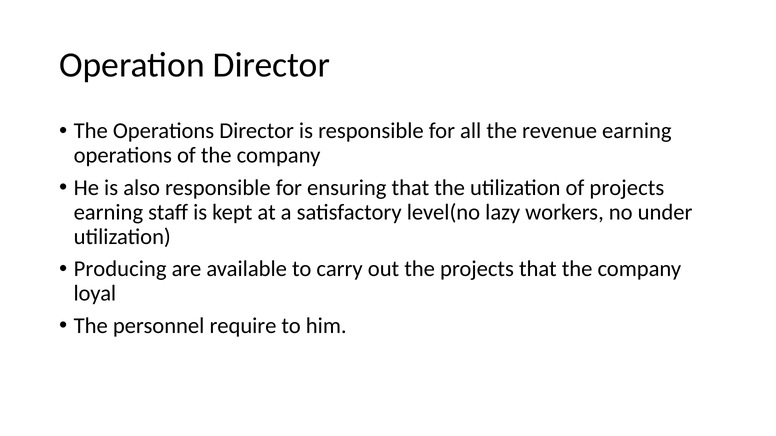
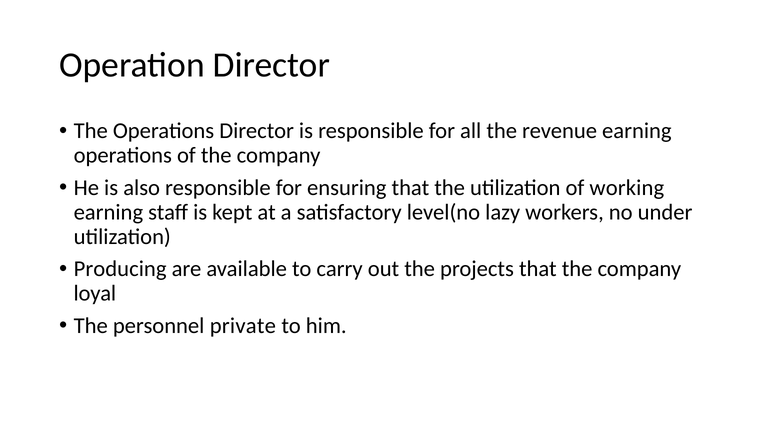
of projects: projects -> working
require: require -> private
